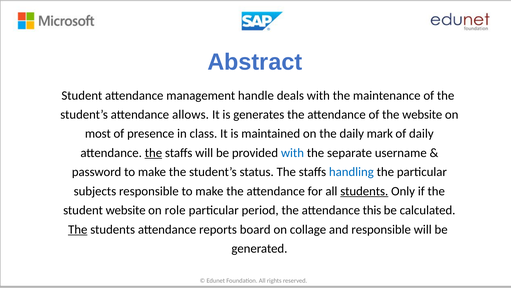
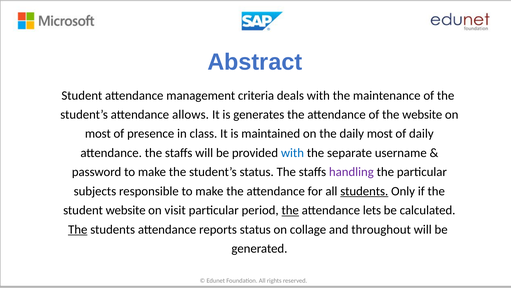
handle: handle -> criteria
daily mark: mark -> most
the at (153, 153) underline: present -> none
handling colour: blue -> purple
role: role -> visit
the at (290, 210) underline: none -> present
this: this -> lets
reports board: board -> status
and responsible: responsible -> throughout
